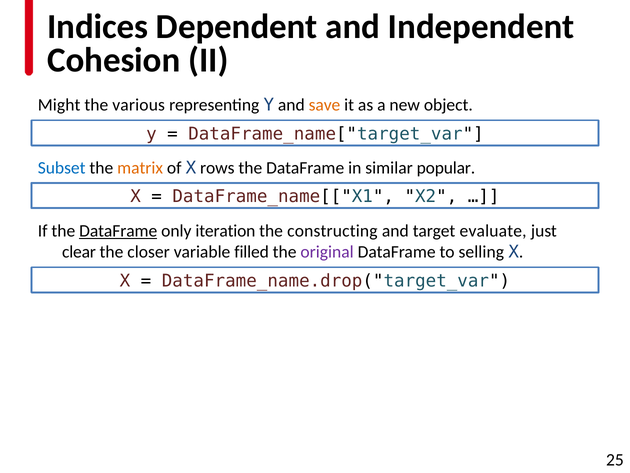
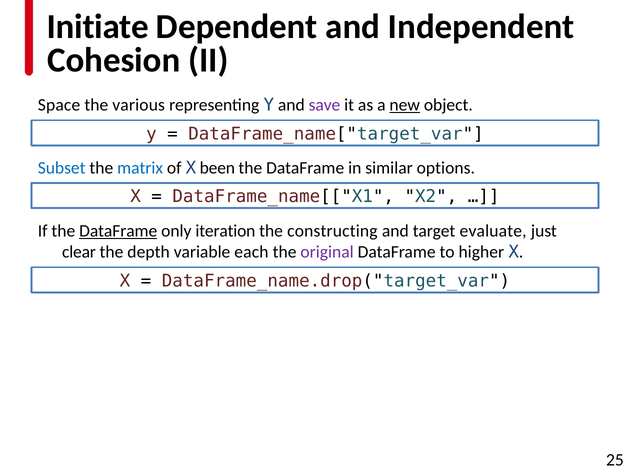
Indices: Indices -> Initiate
Might: Might -> Space
save colour: orange -> purple
new underline: none -> present
matrix colour: orange -> blue
rows: rows -> been
popular: popular -> options
closer: closer -> depth
filled: filled -> each
selling: selling -> higher
